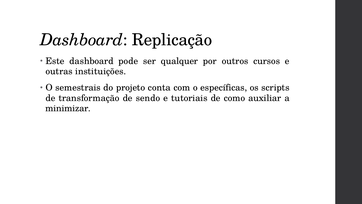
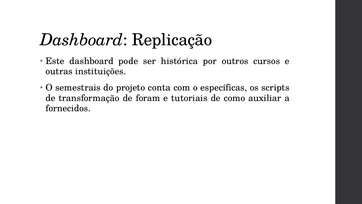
qualquer: qualquer -> histórica
sendo: sendo -> foram
minimizar: minimizar -> fornecidos
